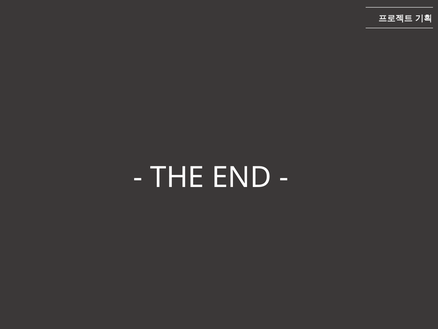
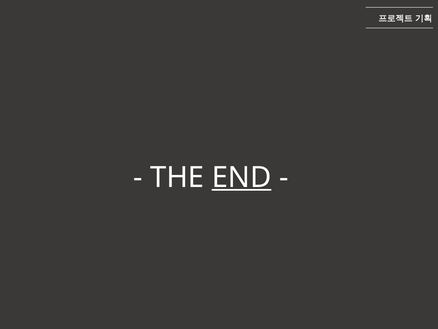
END underline: none -> present
